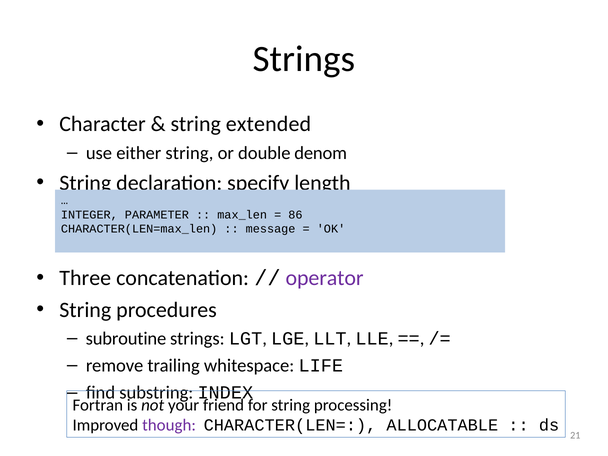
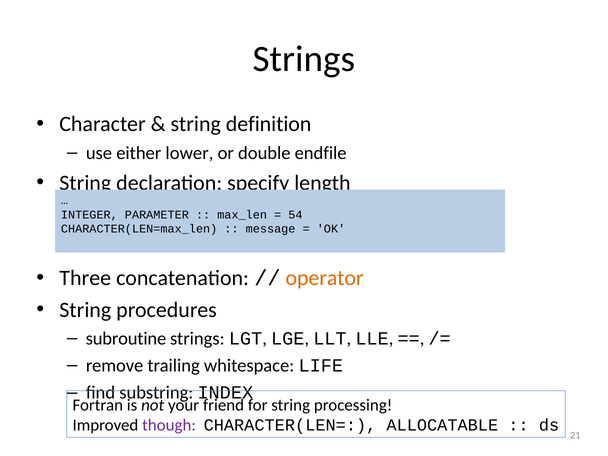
extended: extended -> definition
either string: string -> lower
denom: denom -> endfile
86: 86 -> 54
operator colour: purple -> orange
